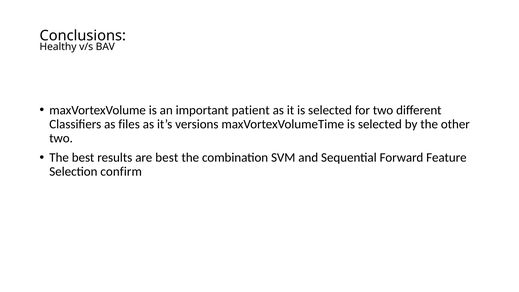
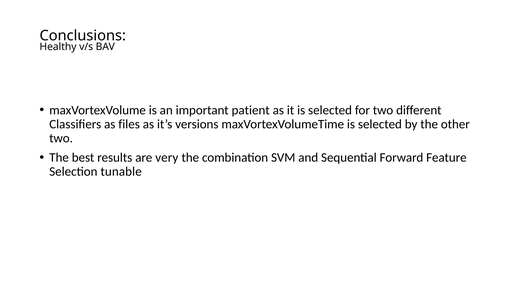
are best: best -> very
confirm: confirm -> tunable
